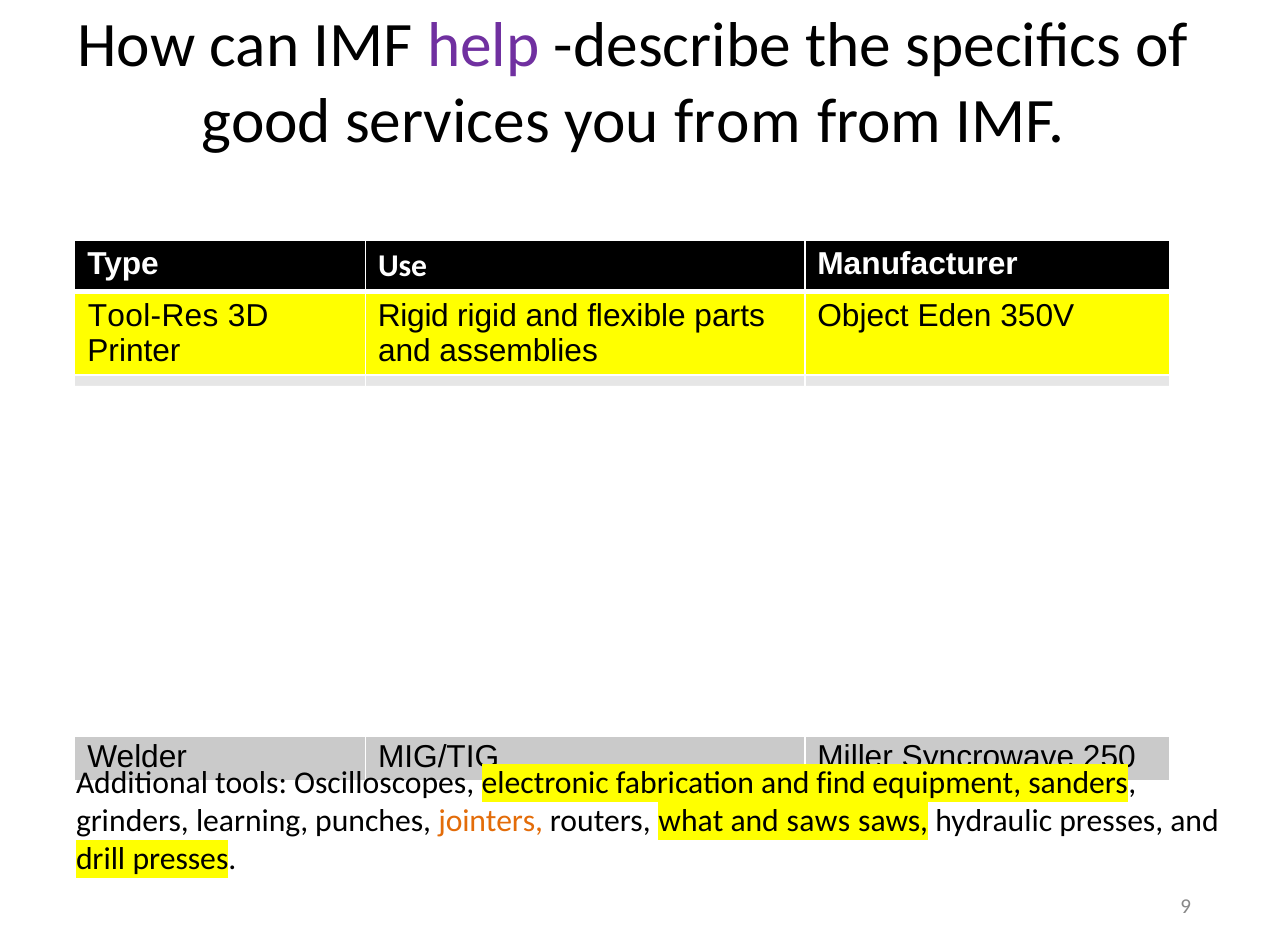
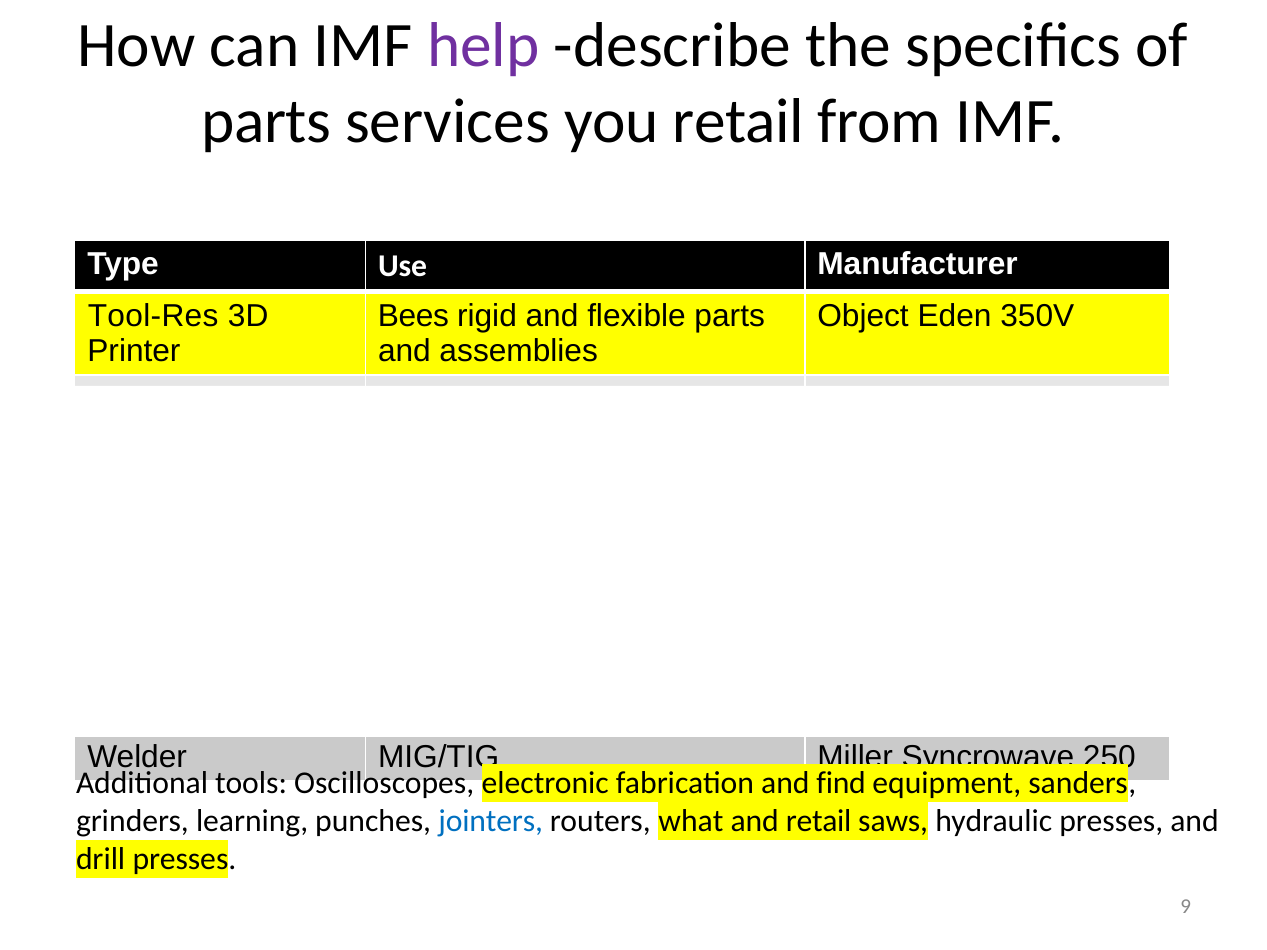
good at (266, 122): good -> parts
you from: from -> retail
Rigid at (413, 316): Rigid -> Bees
jointers colour: orange -> blue
and saws: saws -> retail
